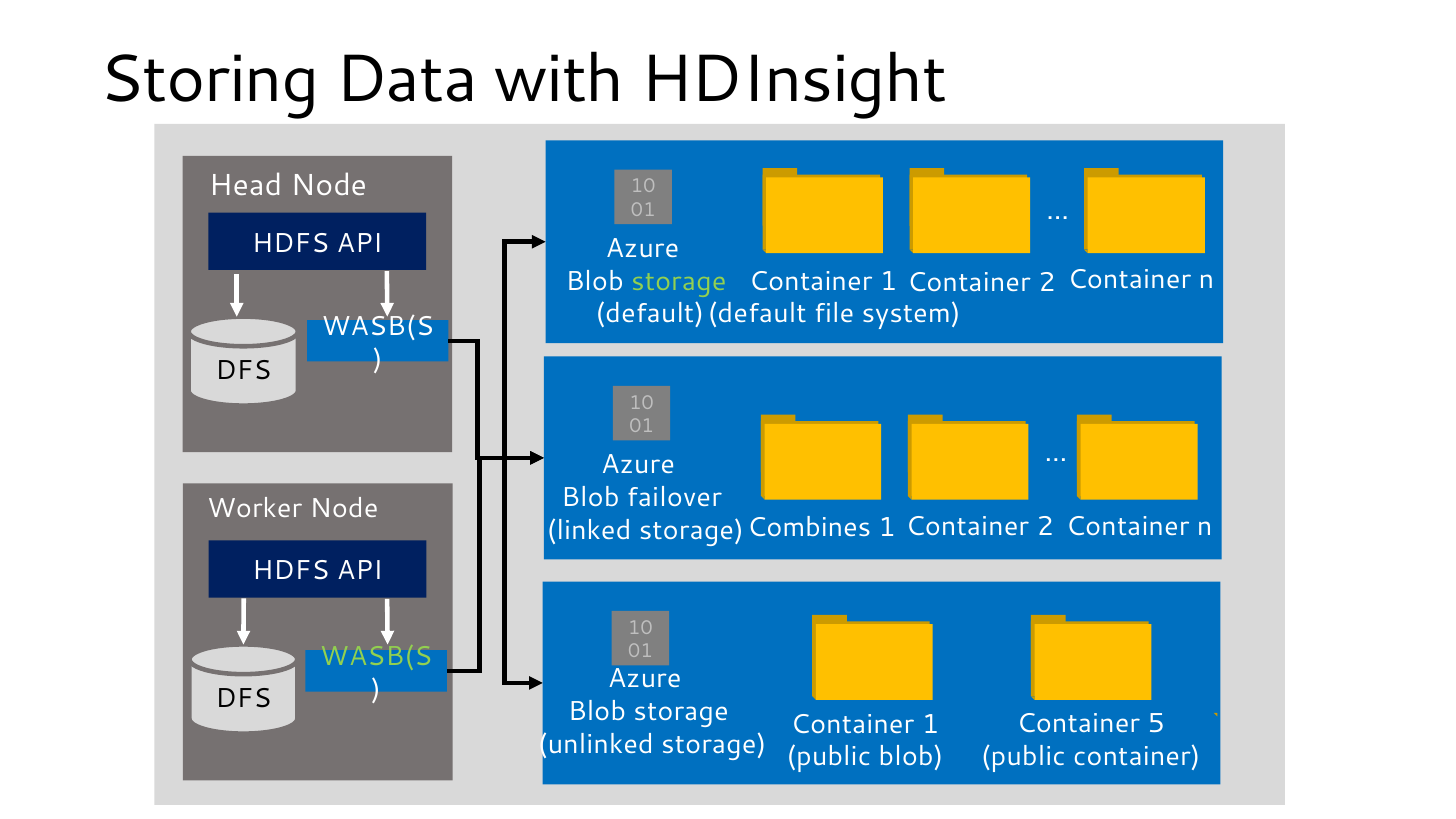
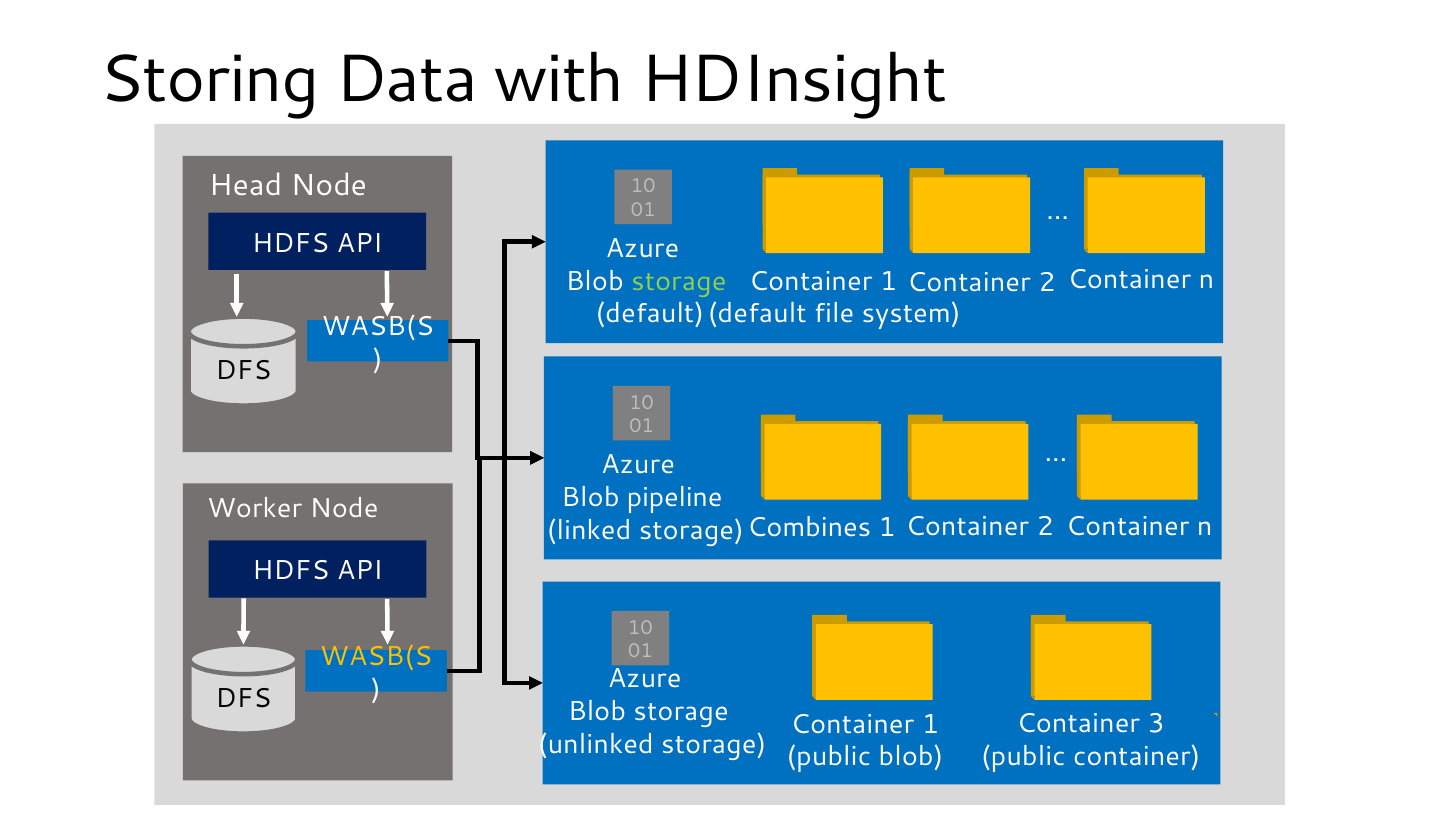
failover: failover -> pipeline
WASB(S at (376, 656) colour: light green -> yellow
5: 5 -> 3
